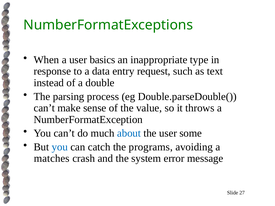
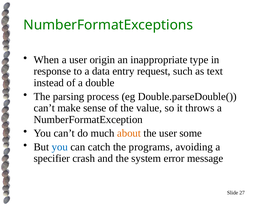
basics: basics -> origin
about colour: blue -> orange
matches: matches -> specifier
